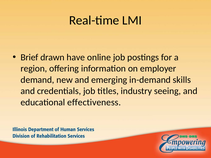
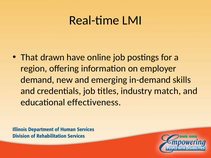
Brief: Brief -> That
seeing: seeing -> match
